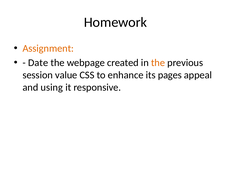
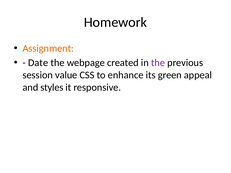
the at (158, 63) colour: orange -> purple
pages: pages -> green
using: using -> styles
